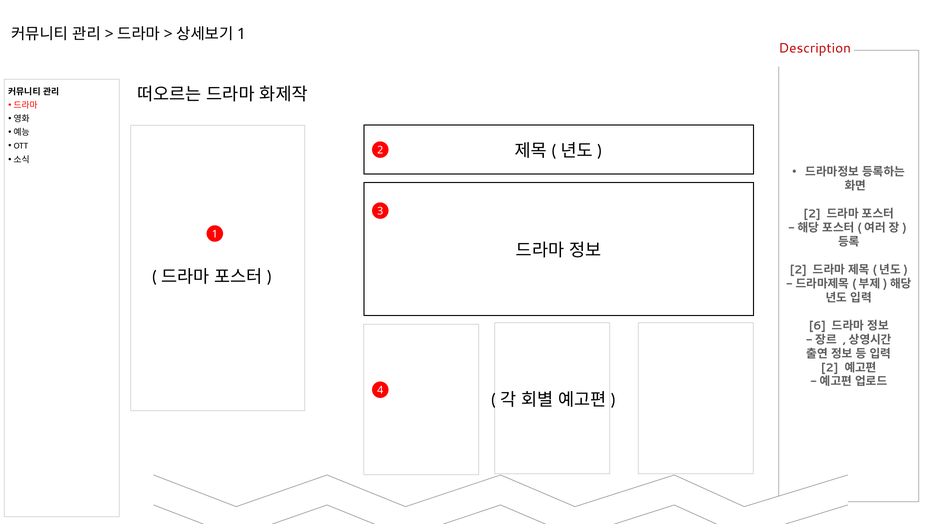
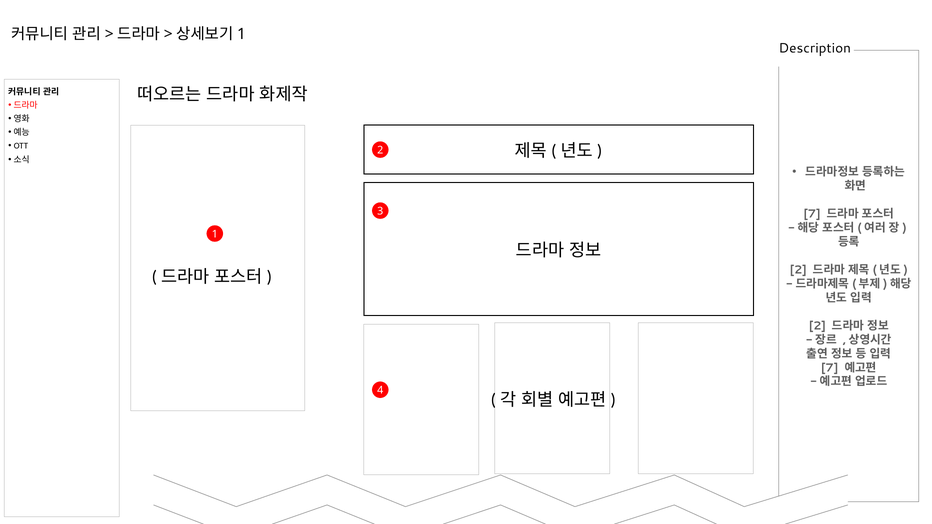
Description colour: red -> black
2 at (812, 214): 2 -> 7
6 at (817, 326): 6 -> 2
2 at (830, 368): 2 -> 7
